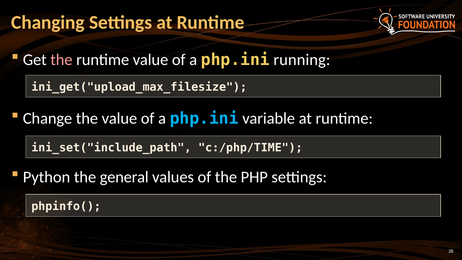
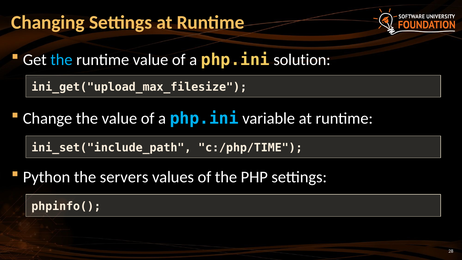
the at (61, 60) colour: pink -> light blue
running: running -> solution
general: general -> servers
